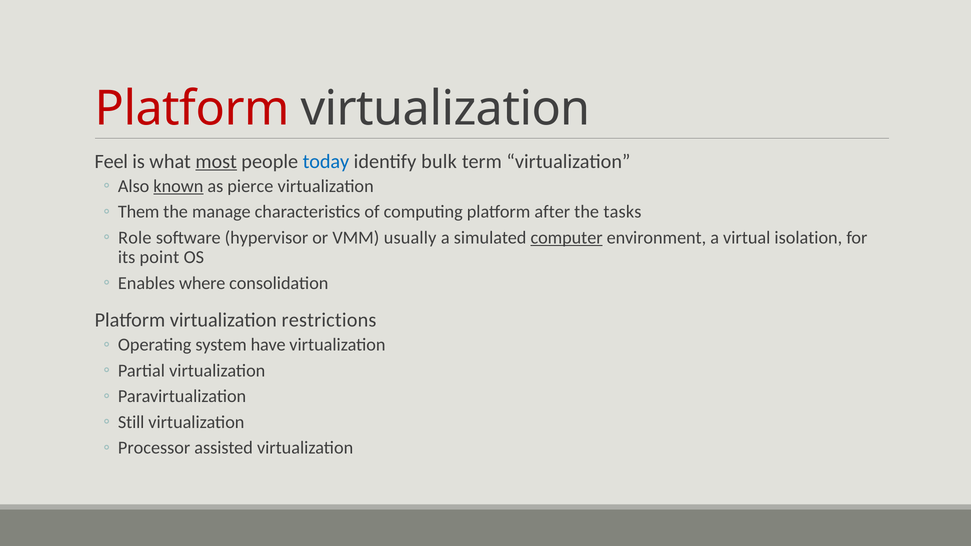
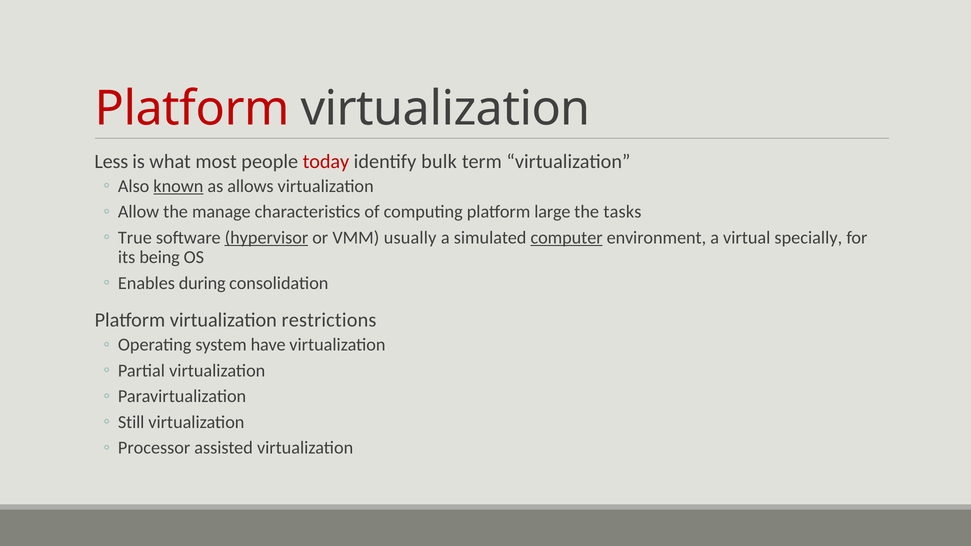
Feel: Feel -> Less
most underline: present -> none
today colour: blue -> red
pierce: pierce -> allows
Them: Them -> Allow
after: after -> large
Role: Role -> True
hypervisor underline: none -> present
isolation: isolation -> specially
point: point -> being
where: where -> during
